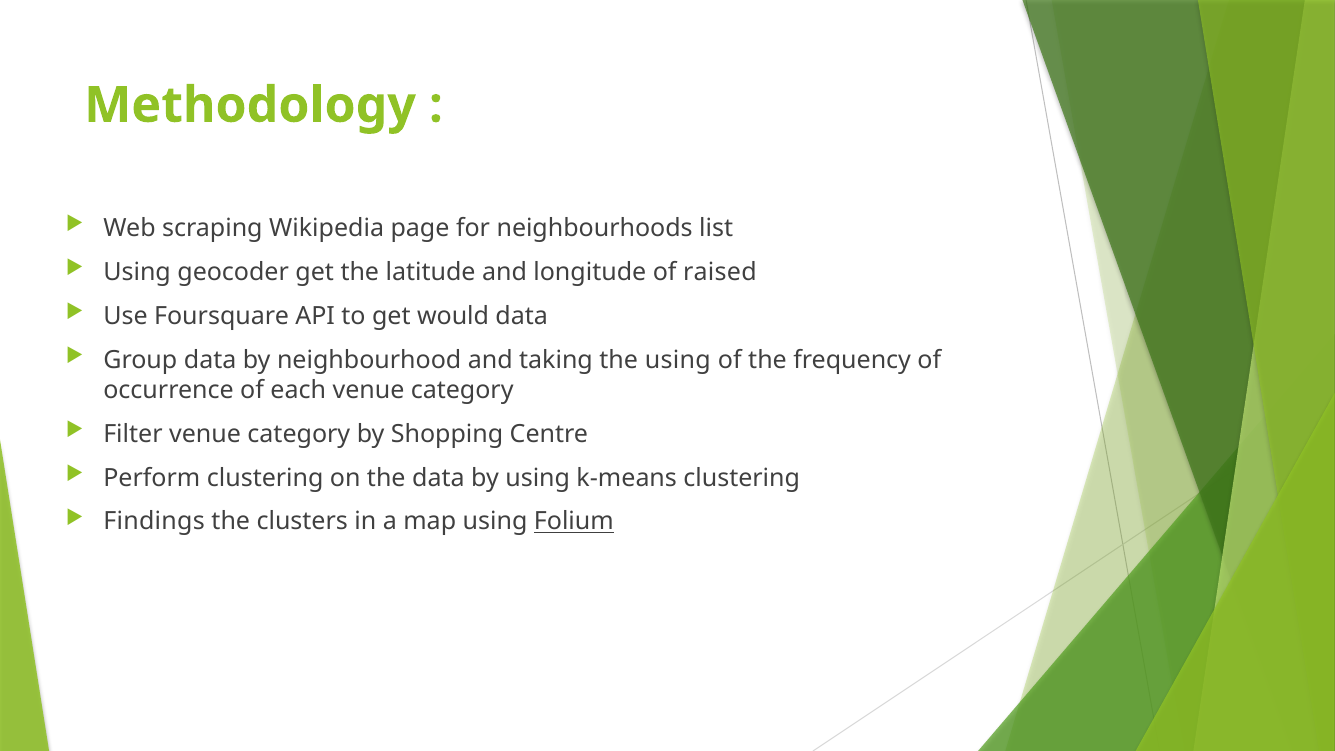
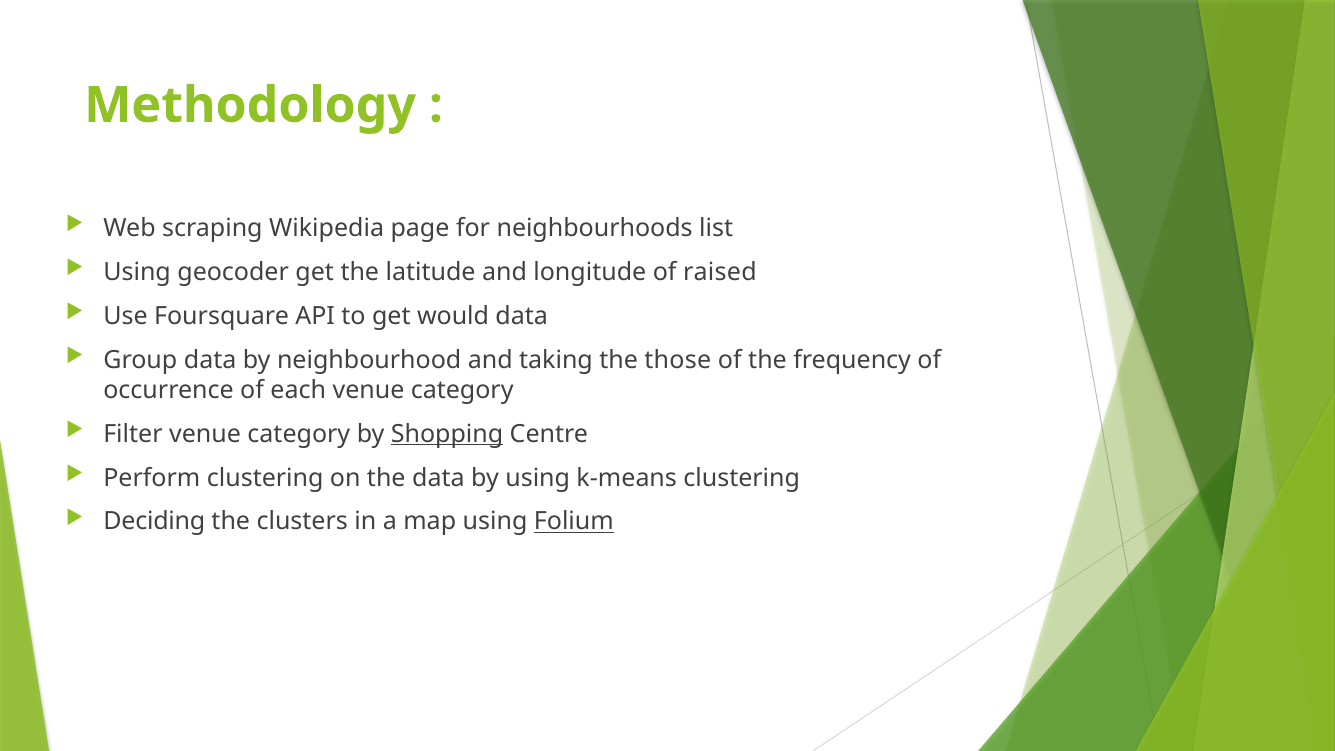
the using: using -> those
Shopping underline: none -> present
Findings: Findings -> Deciding
